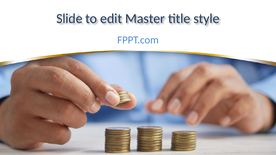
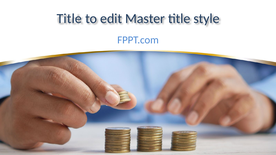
Slide at (69, 19): Slide -> Title
